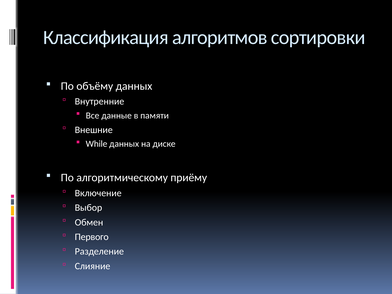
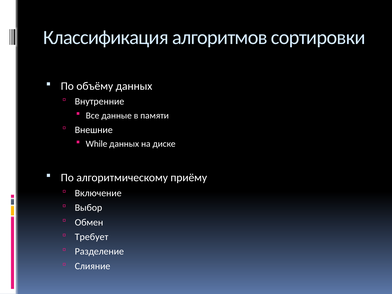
Первого: Первого -> Требует
